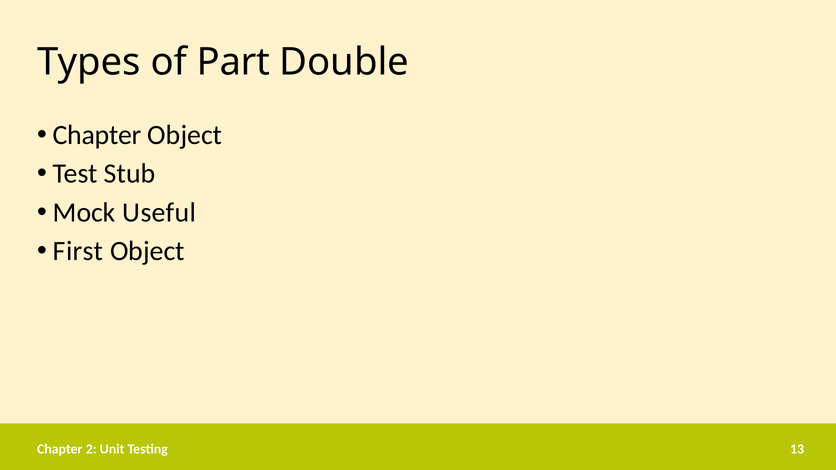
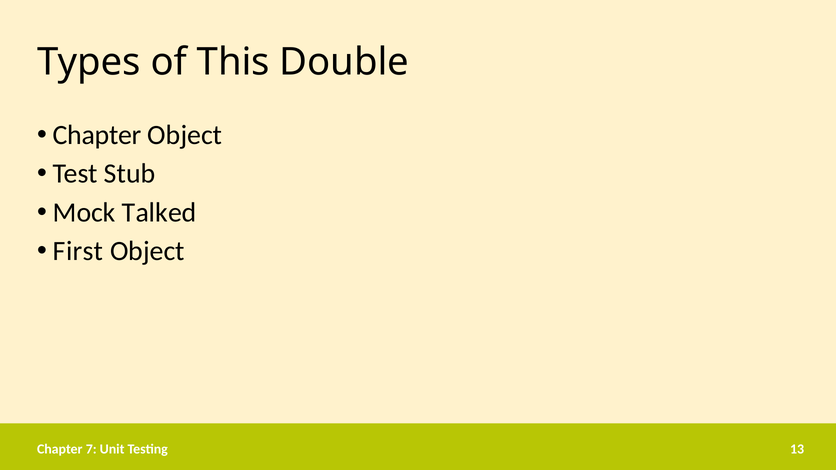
Part: Part -> This
Useful: Useful -> Talked
2: 2 -> 7
